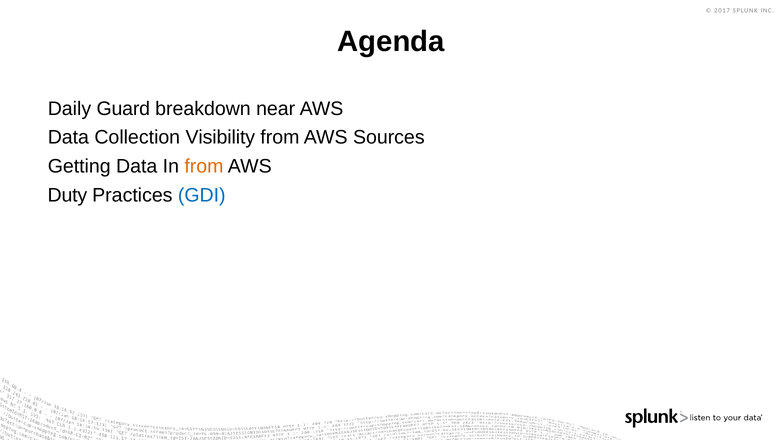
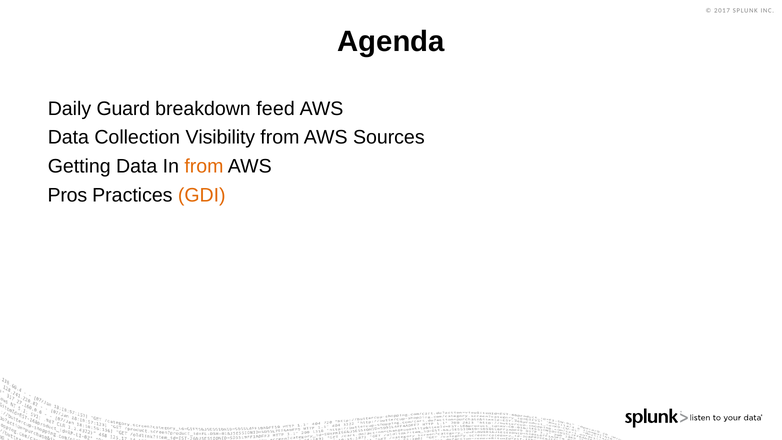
near: near -> feed
Duty: Duty -> Pros
GDI colour: blue -> orange
